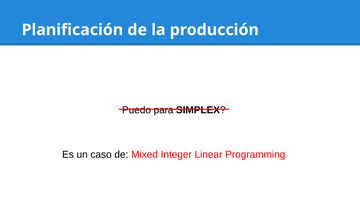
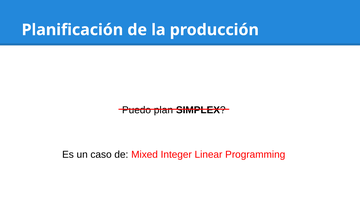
para: para -> plan
